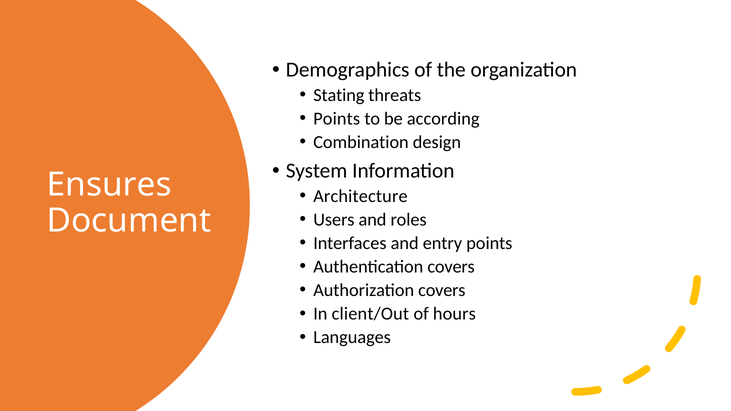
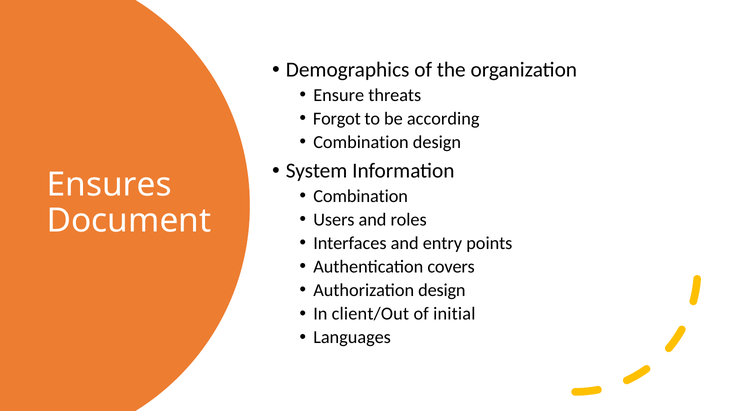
Stating: Stating -> Ensure
Points at (337, 119): Points -> Forgot
Architecture at (360, 196): Architecture -> Combination
Authorization covers: covers -> design
hours: hours -> initial
